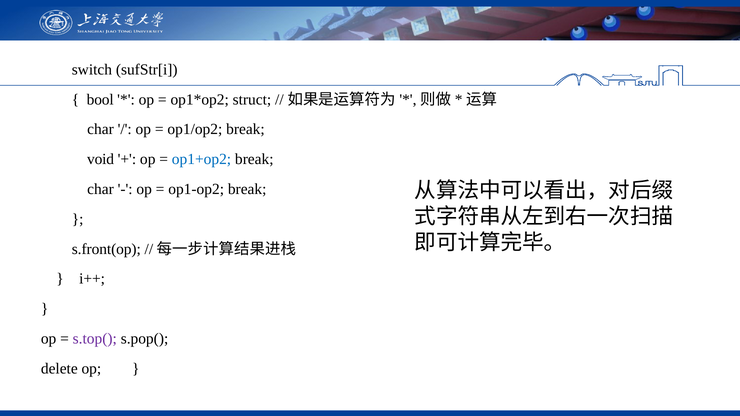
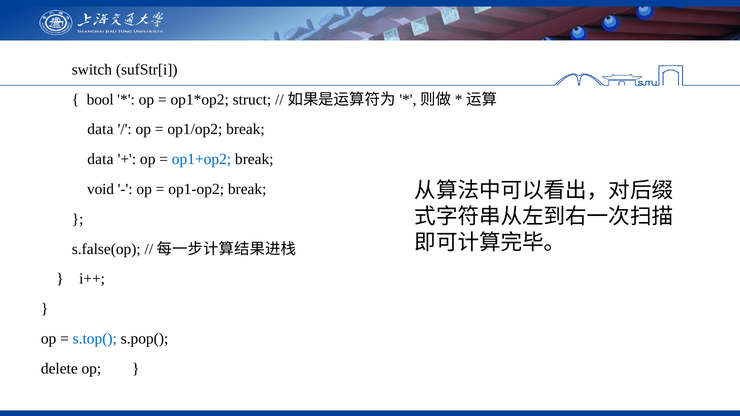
char at (101, 129): char -> data
void at (101, 159): void -> data
char at (101, 189): char -> void
s.front(op: s.front(op -> s.false(op
s.top( colour: purple -> blue
